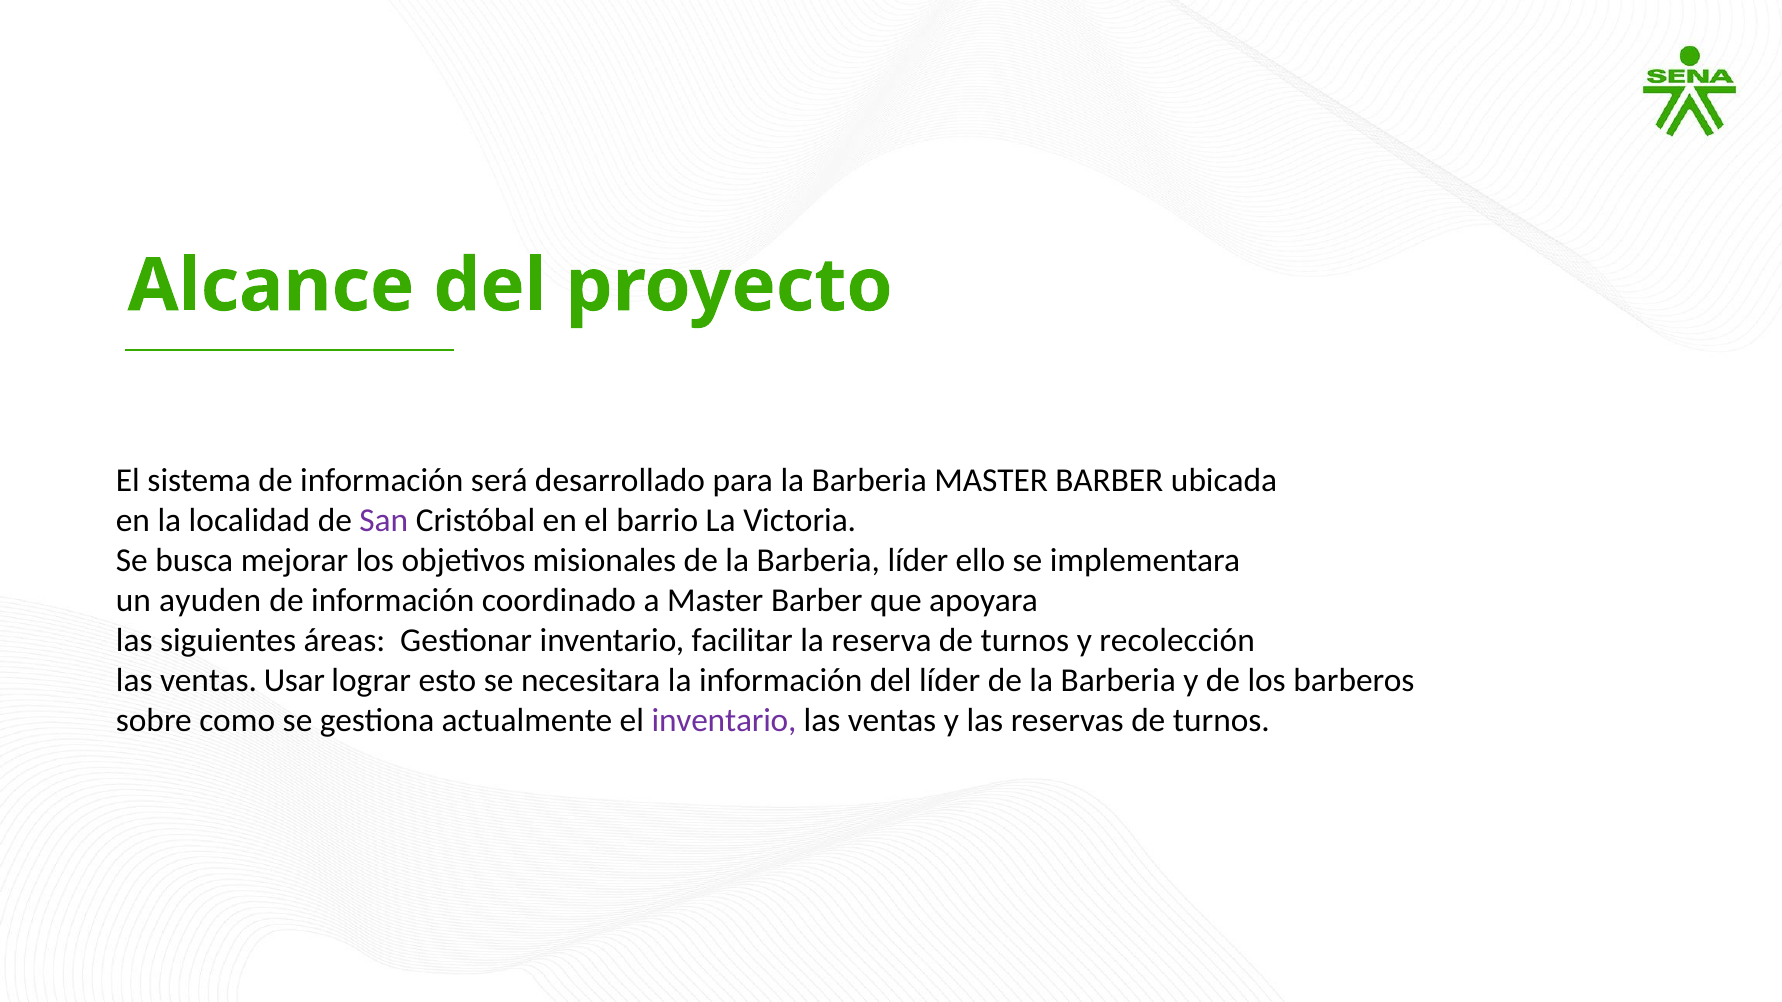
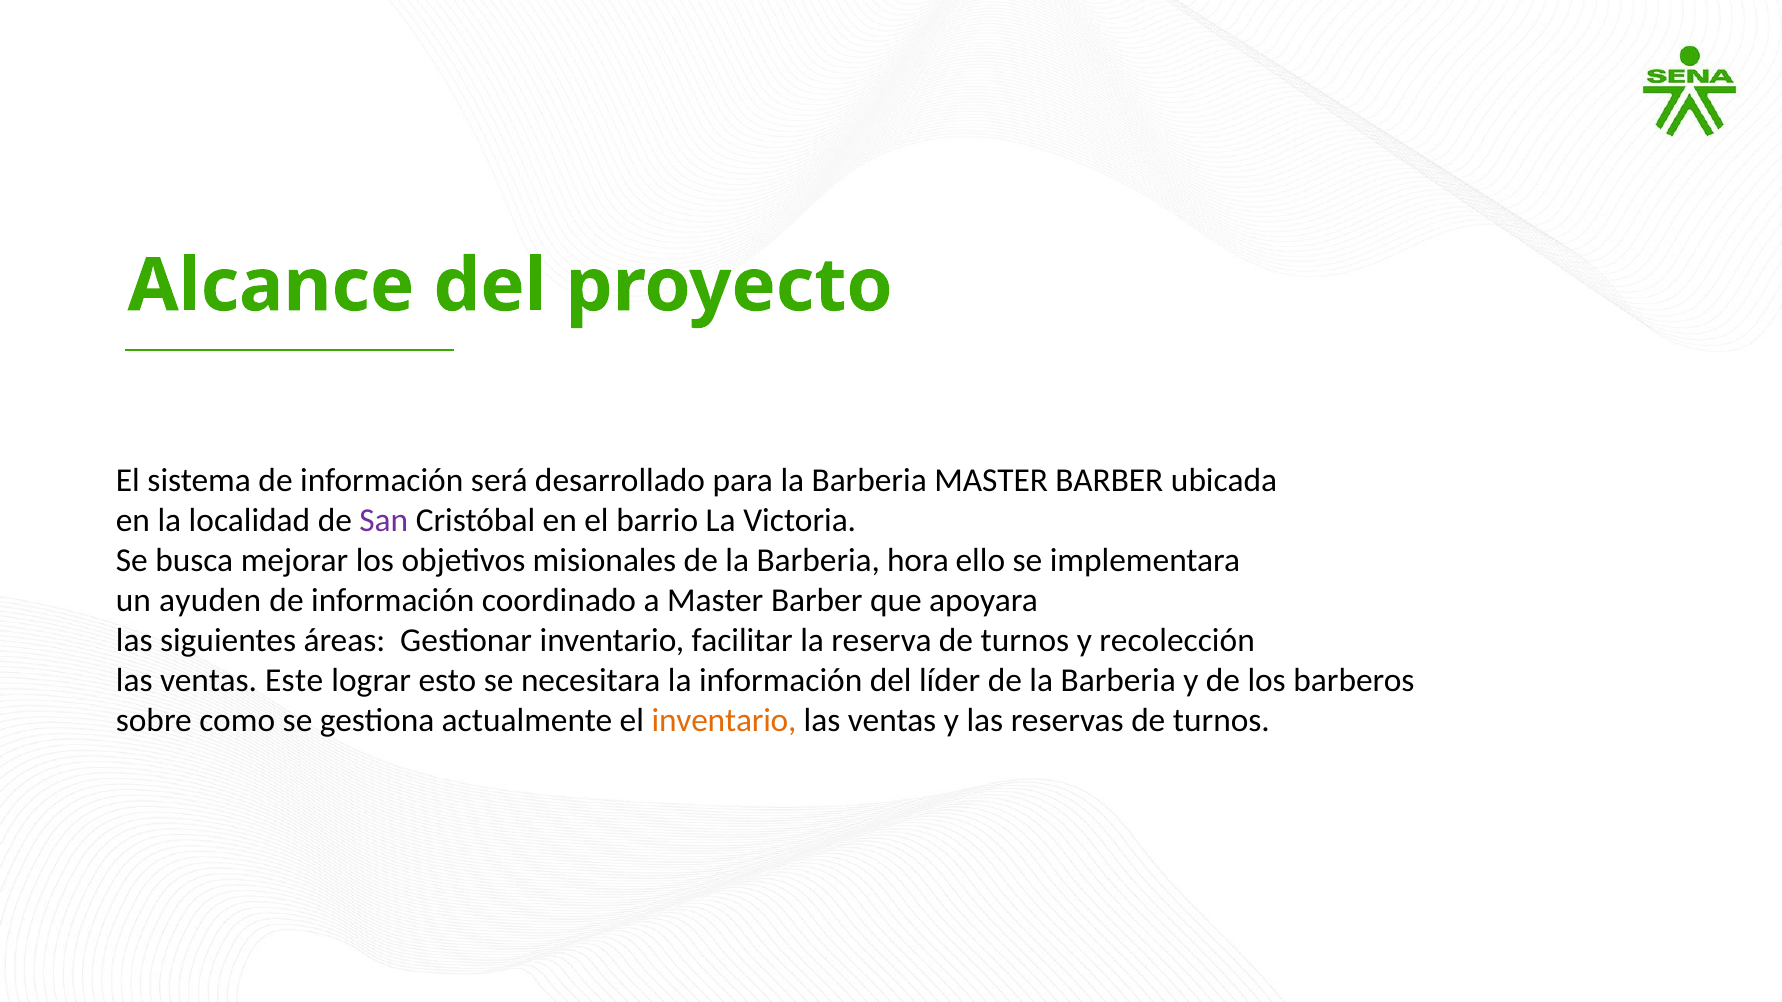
Barberia líder: líder -> hora
Usar: Usar -> Este
inventario at (724, 721) colour: purple -> orange
